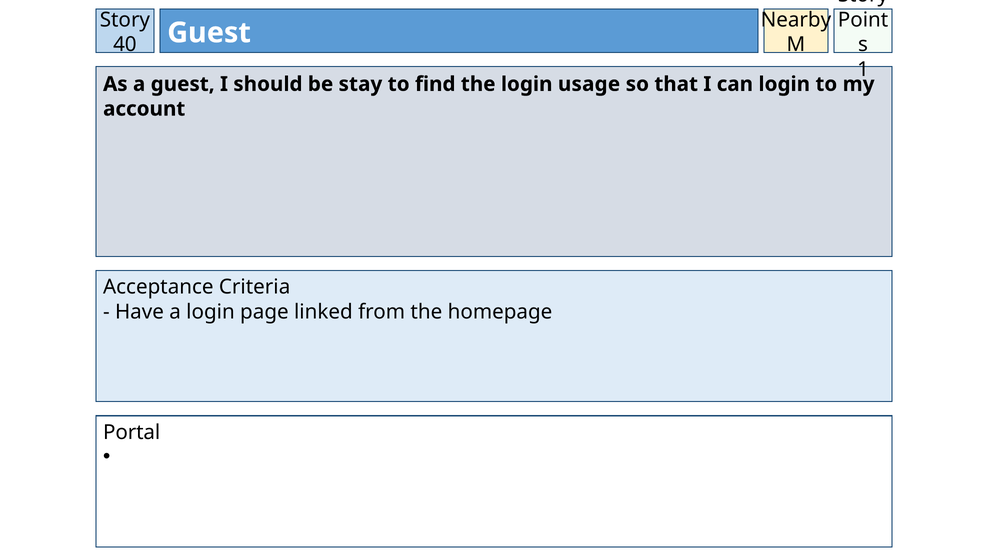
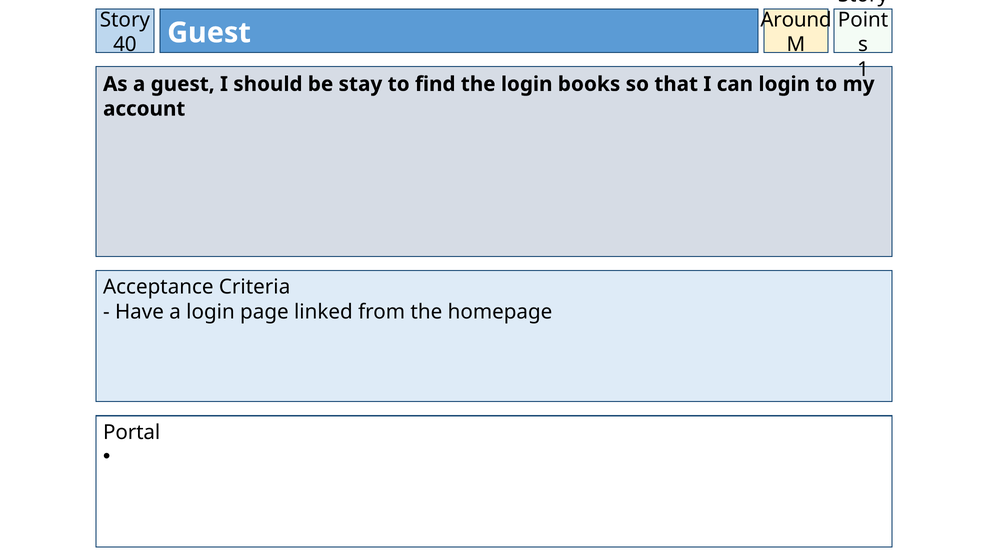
Nearby: Nearby -> Around
usage: usage -> books
